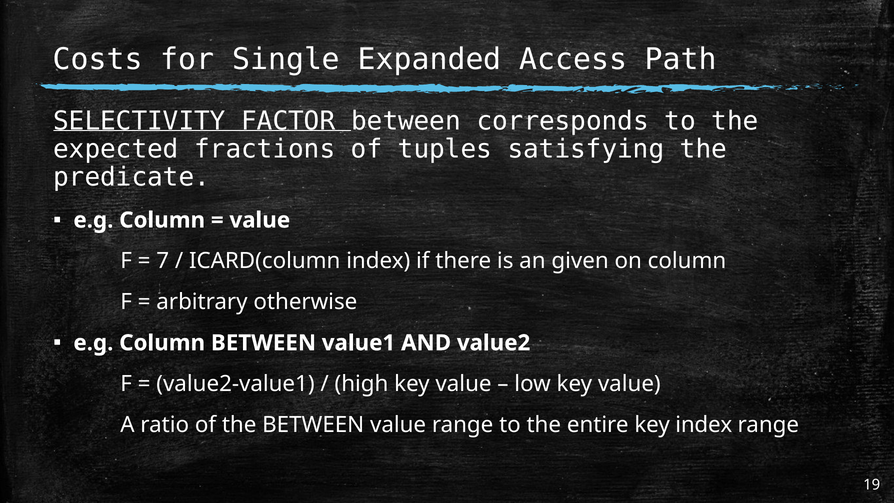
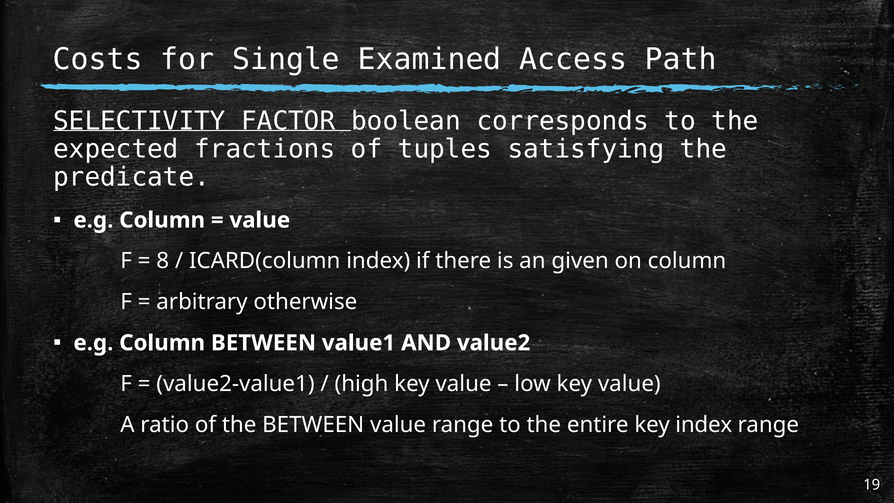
Expanded: Expanded -> Examined
FACTOR between: between -> boolean
7: 7 -> 8
